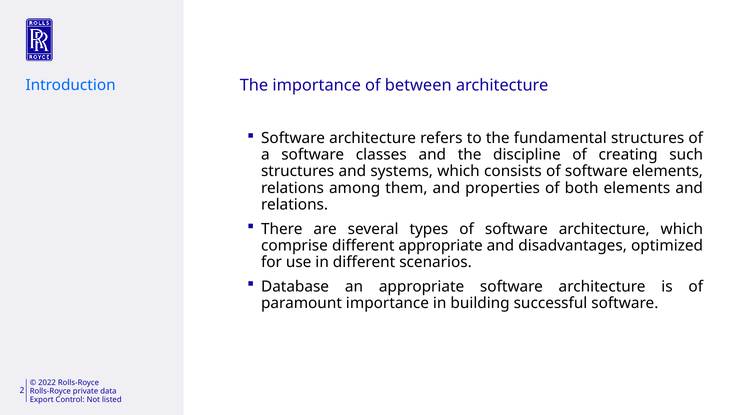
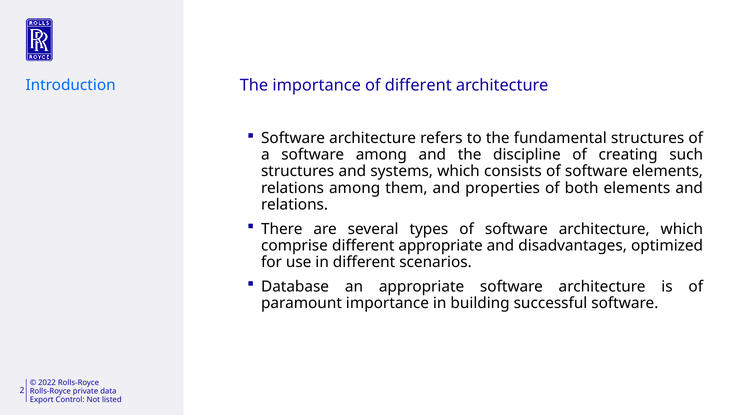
of between: between -> different
software classes: classes -> among
